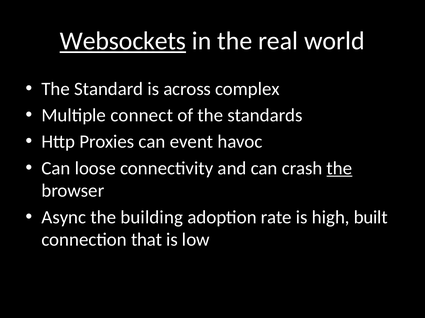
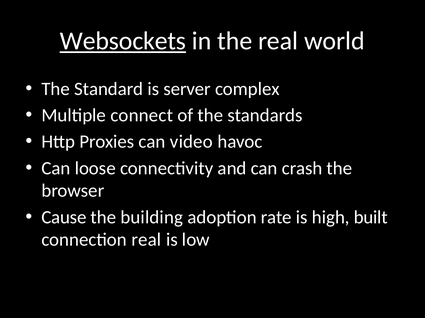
across: across -> server
event: event -> video
the at (339, 169) underline: present -> none
Async: Async -> Cause
connection that: that -> real
